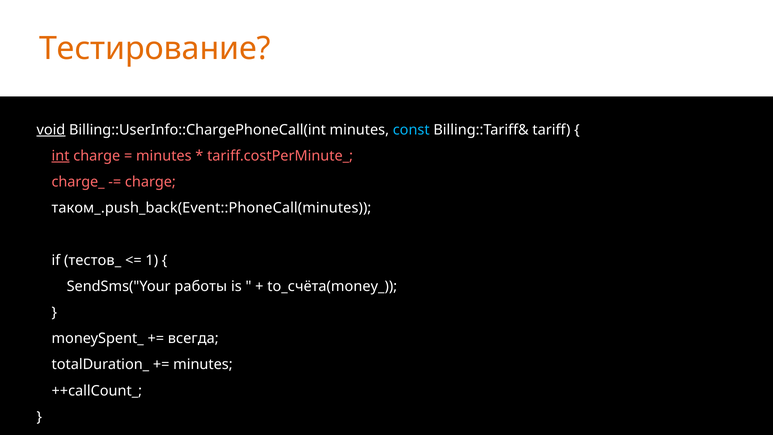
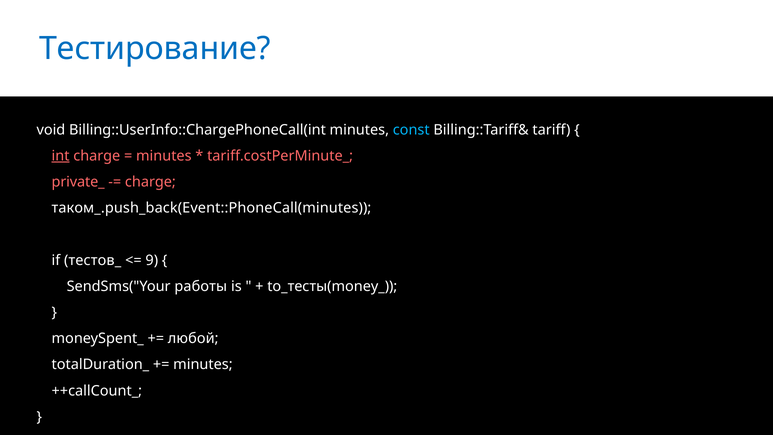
Тестирование colour: orange -> blue
void underline: present -> none
charge_: charge_ -> private_
1: 1 -> 9
to_счёта(money_: to_счёта(money_ -> to_тесты(money_
всегда: всегда -> любой
